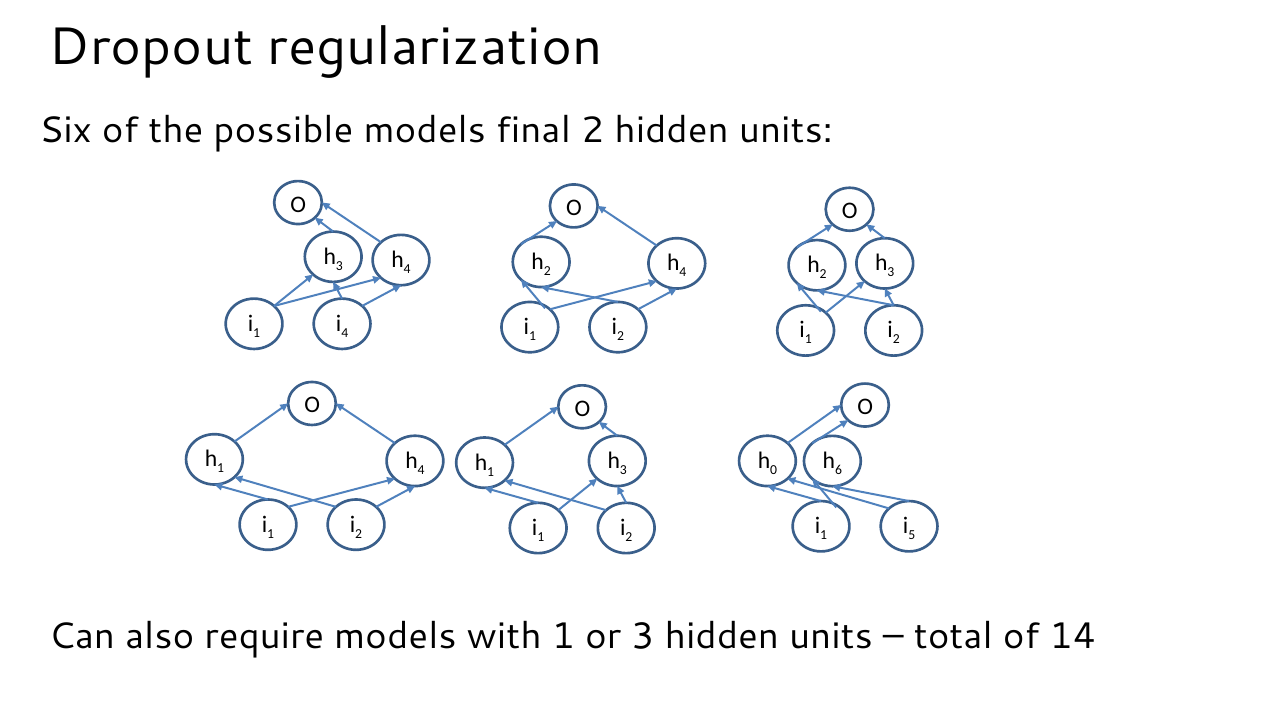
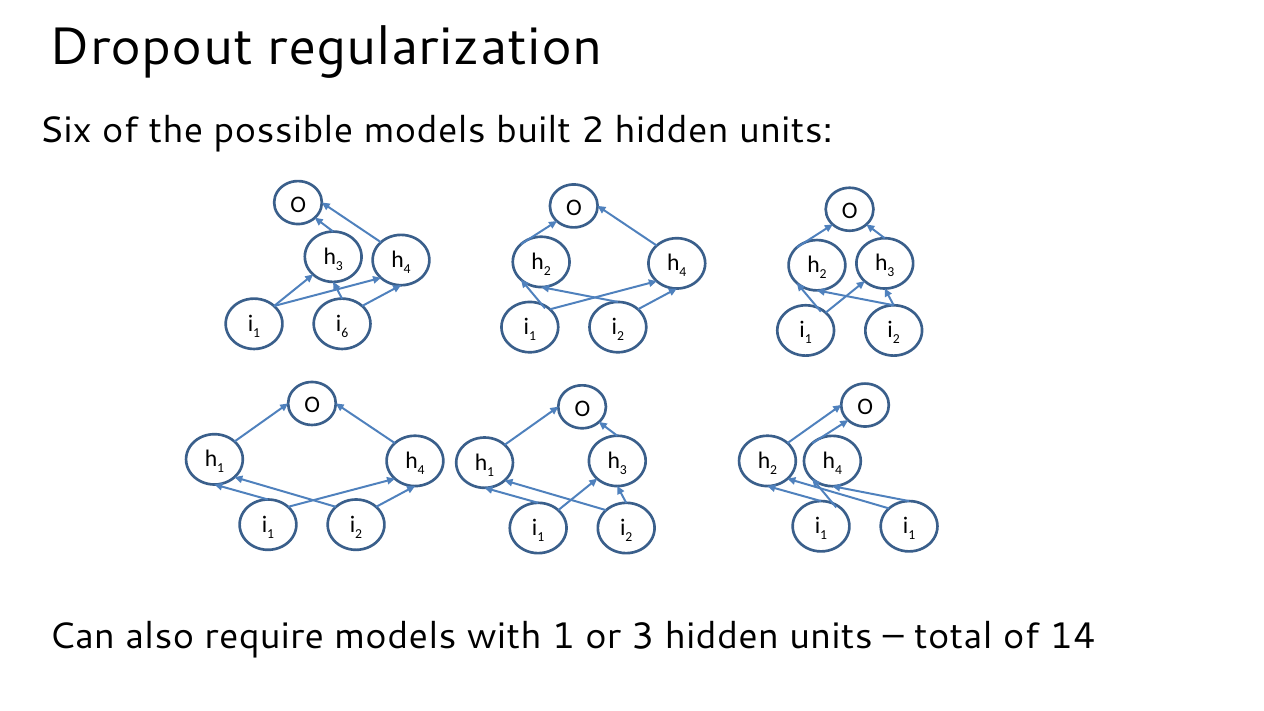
final: final -> built
4 at (345, 333): 4 -> 6
0 at (774, 470): 0 -> 2
6 at (838, 470): 6 -> 4
5 at (912, 535): 5 -> 1
